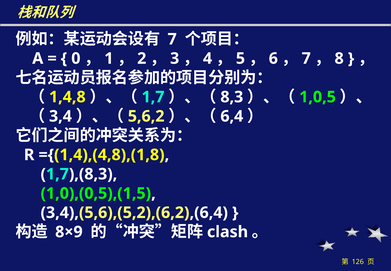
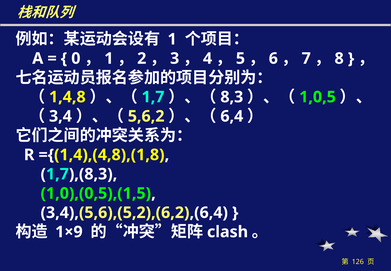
7 at (172, 39): 7 -> 1
8×9: 8×9 -> 1×9
